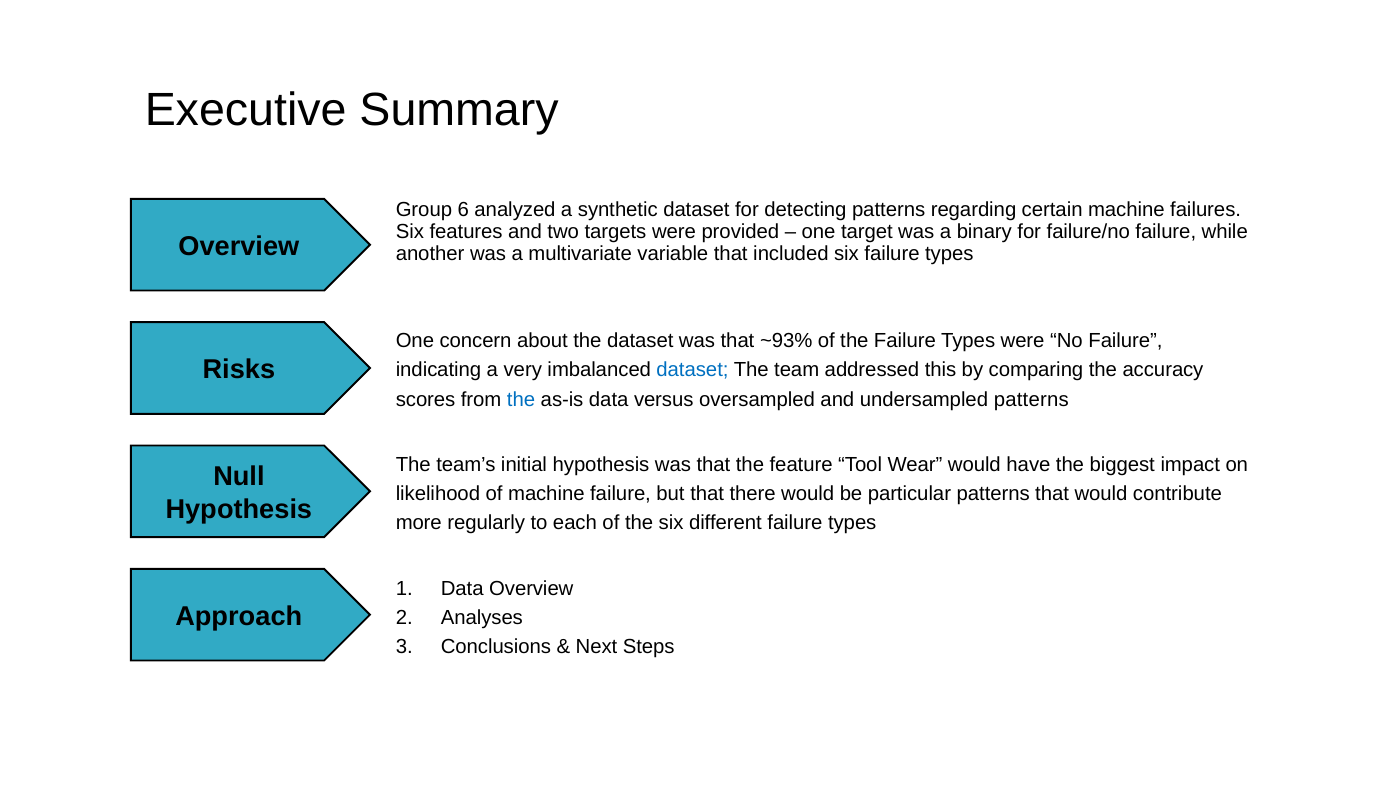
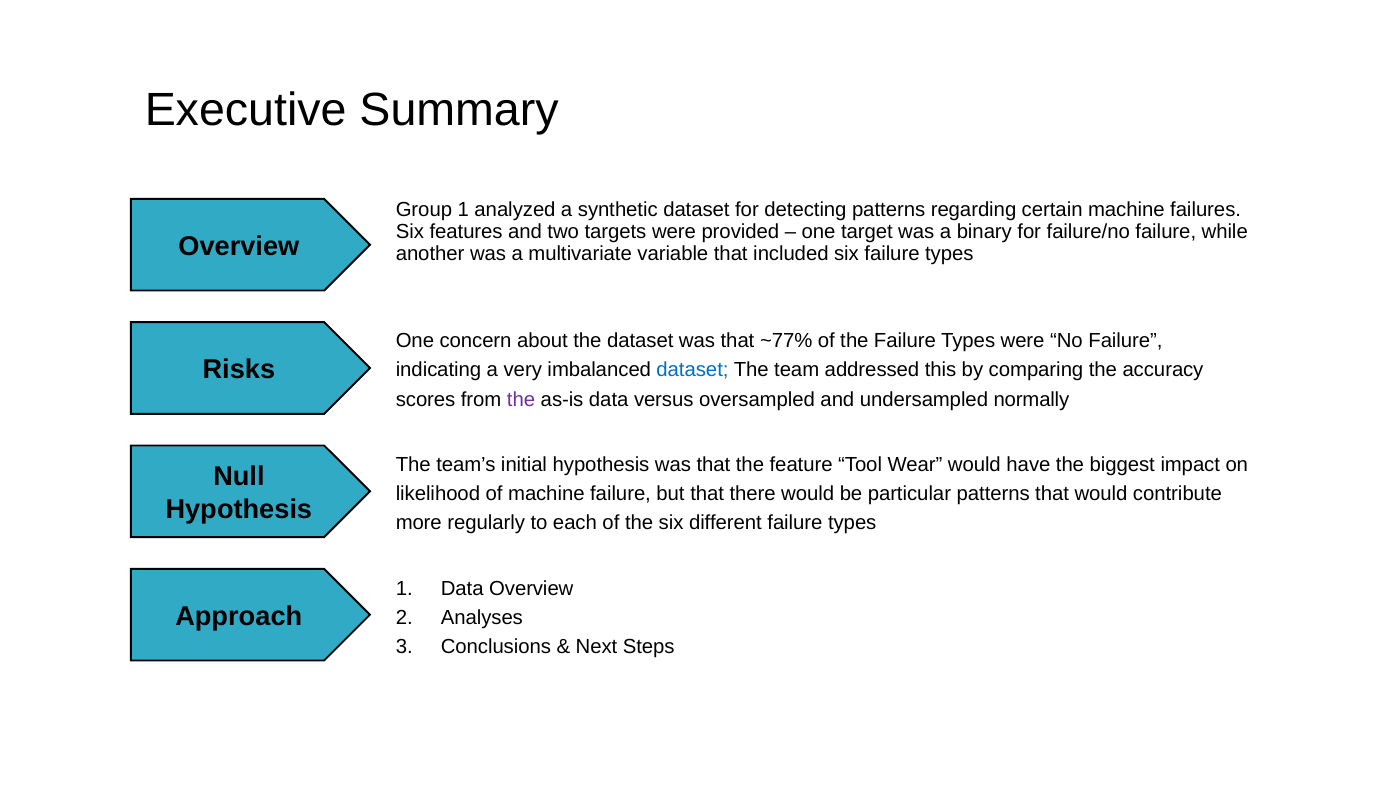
Group 6: 6 -> 1
~93%: ~93% -> ~77%
the at (521, 399) colour: blue -> purple
undersampled patterns: patterns -> normally
